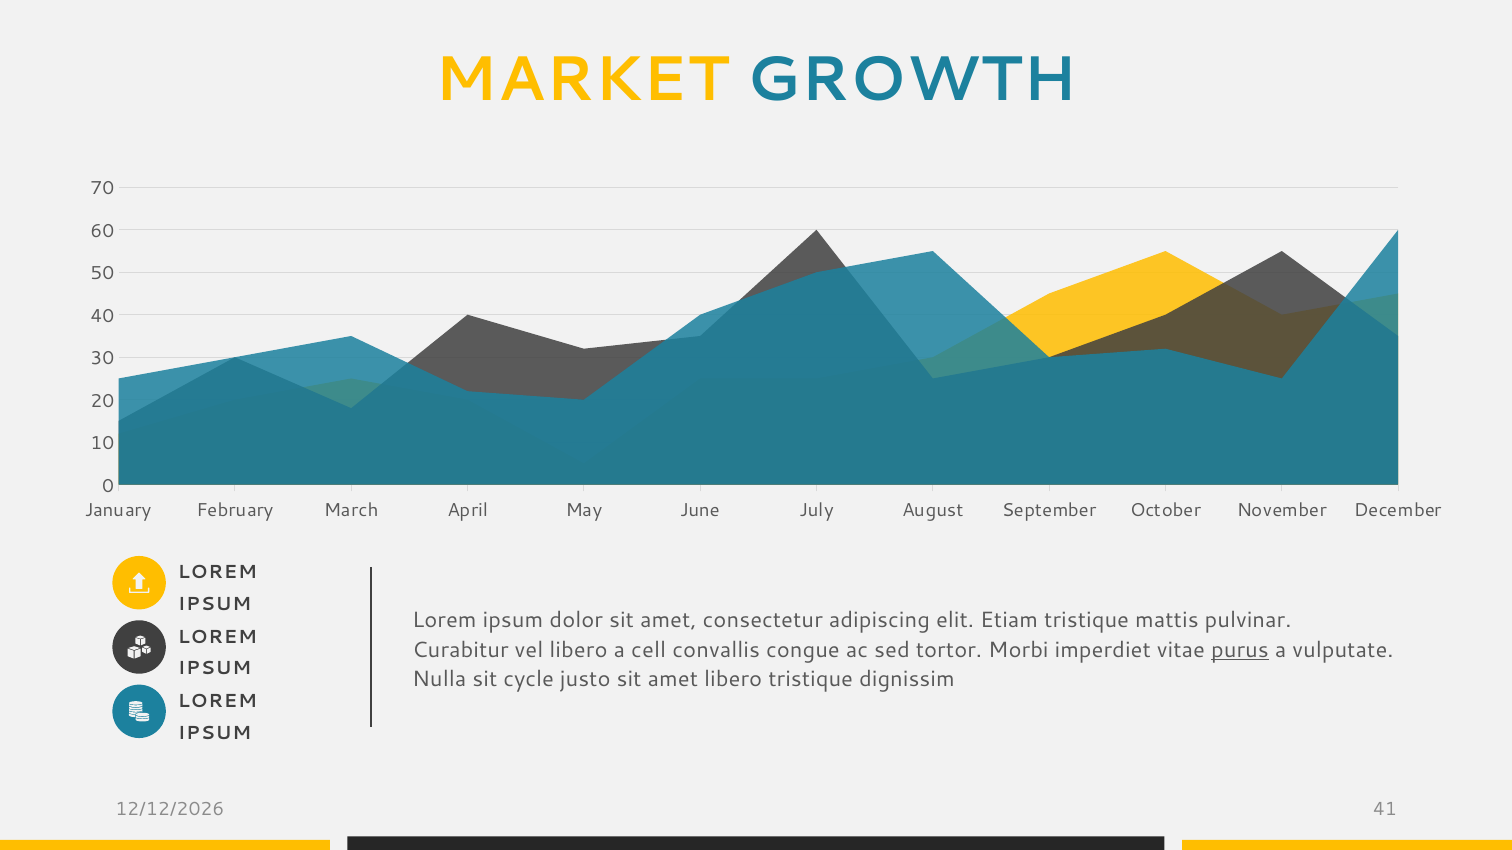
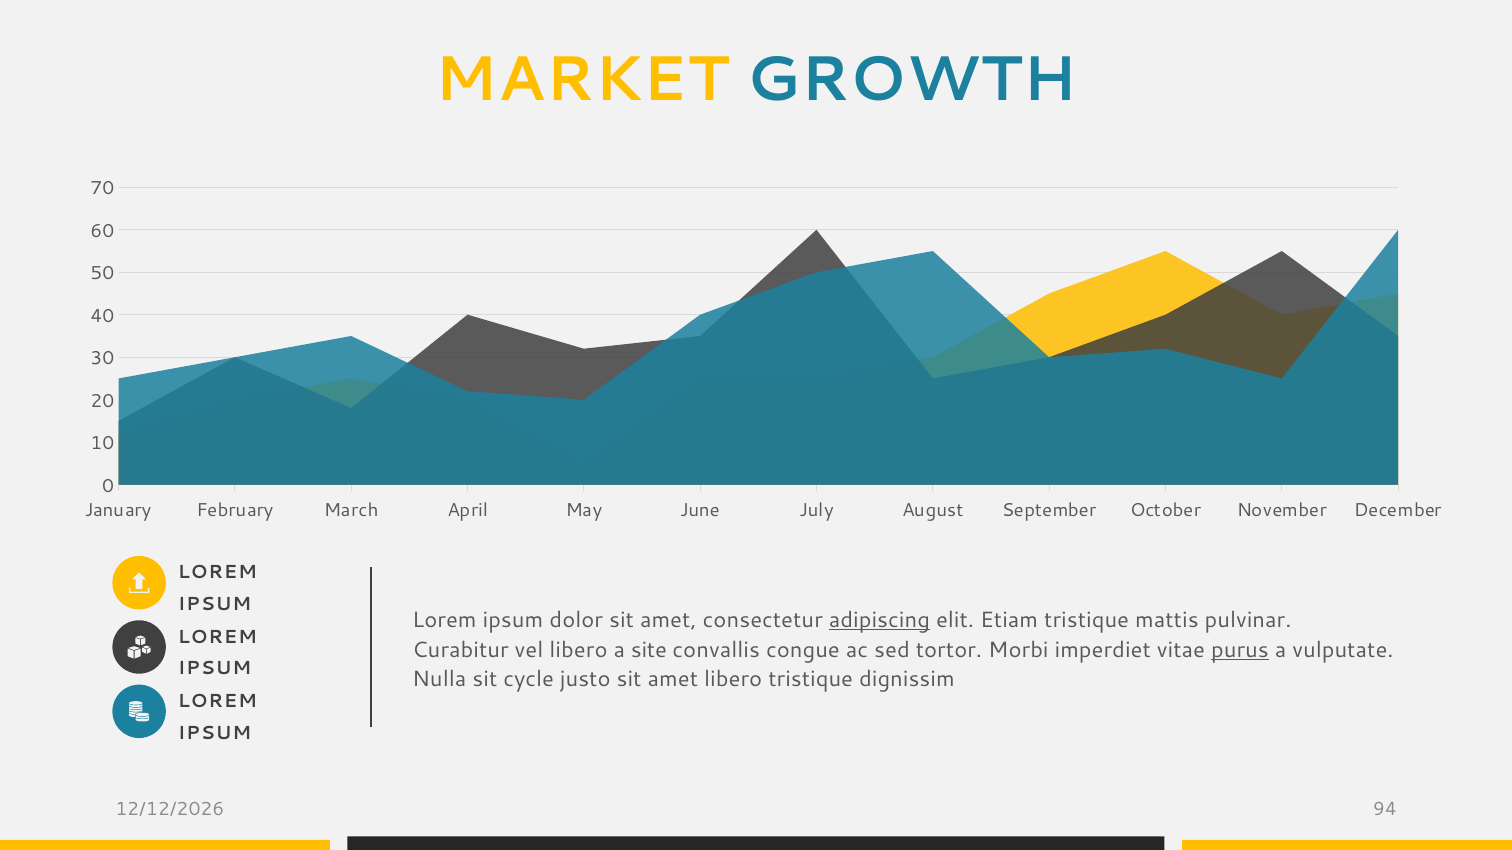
adipiscing underline: none -> present
cell: cell -> site
41: 41 -> 94
